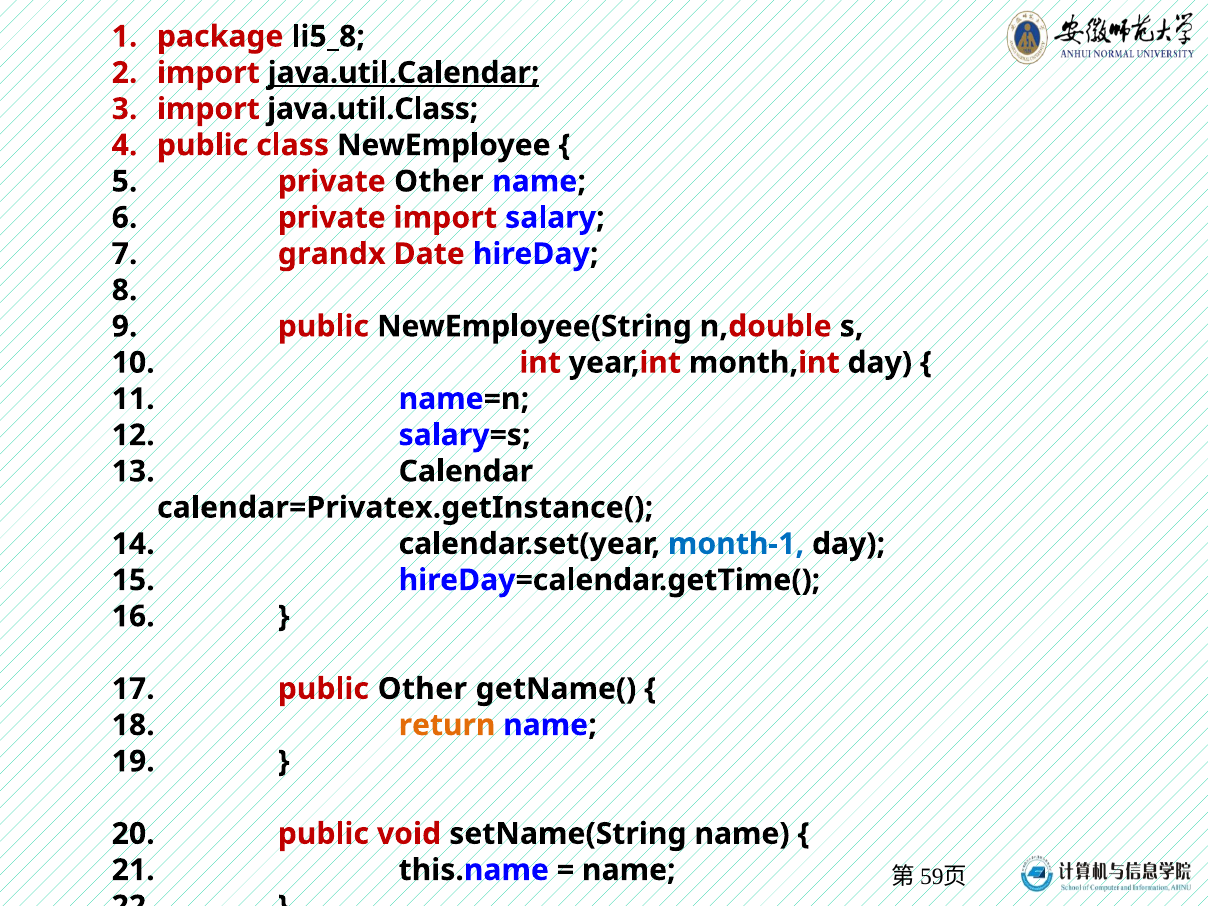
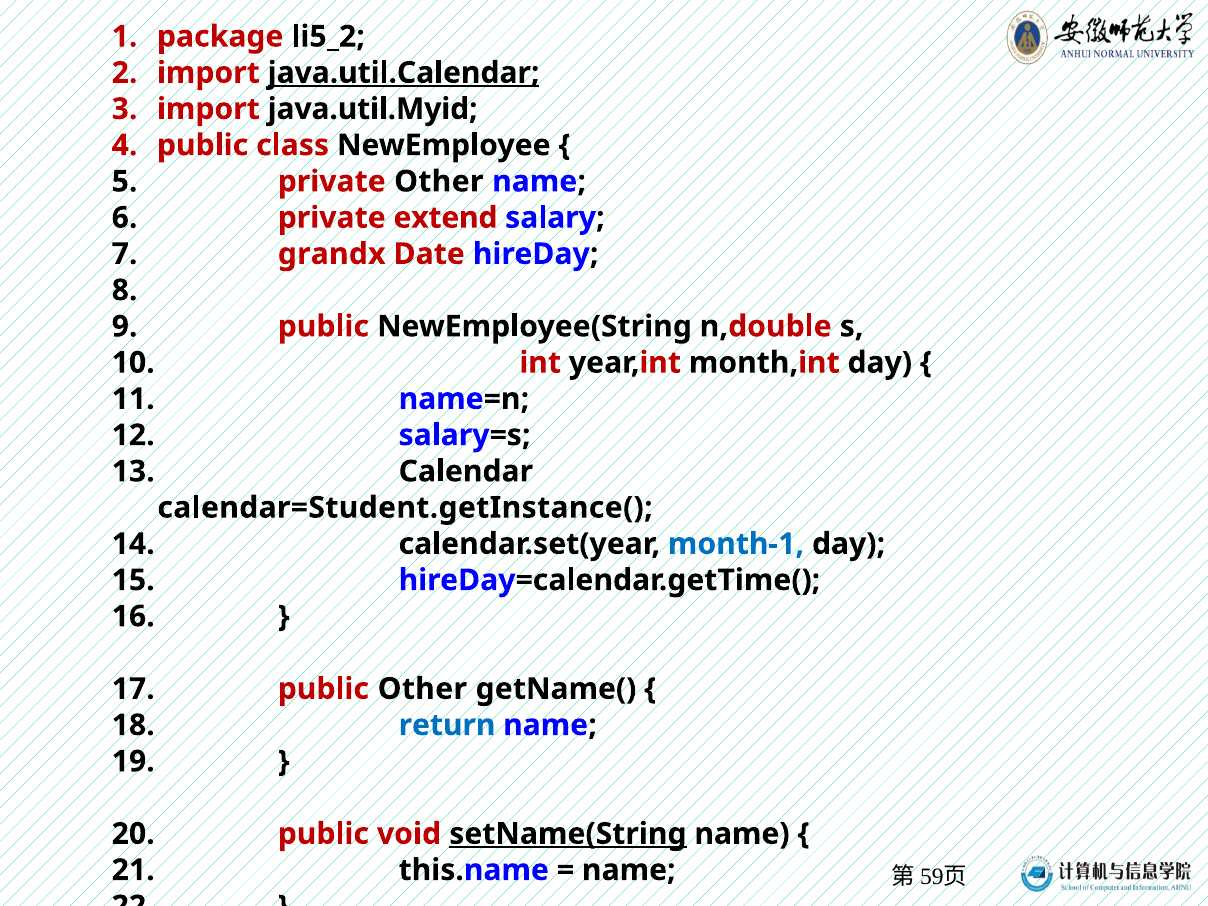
li5_8: li5_8 -> li5_2
java.util.Class: java.util.Class -> java.util.Myid
private import: import -> extend
calendar=Privatex.getInstance(: calendar=Privatex.getInstance( -> calendar=Student.getInstance(
return colour: orange -> blue
setName(String underline: none -> present
